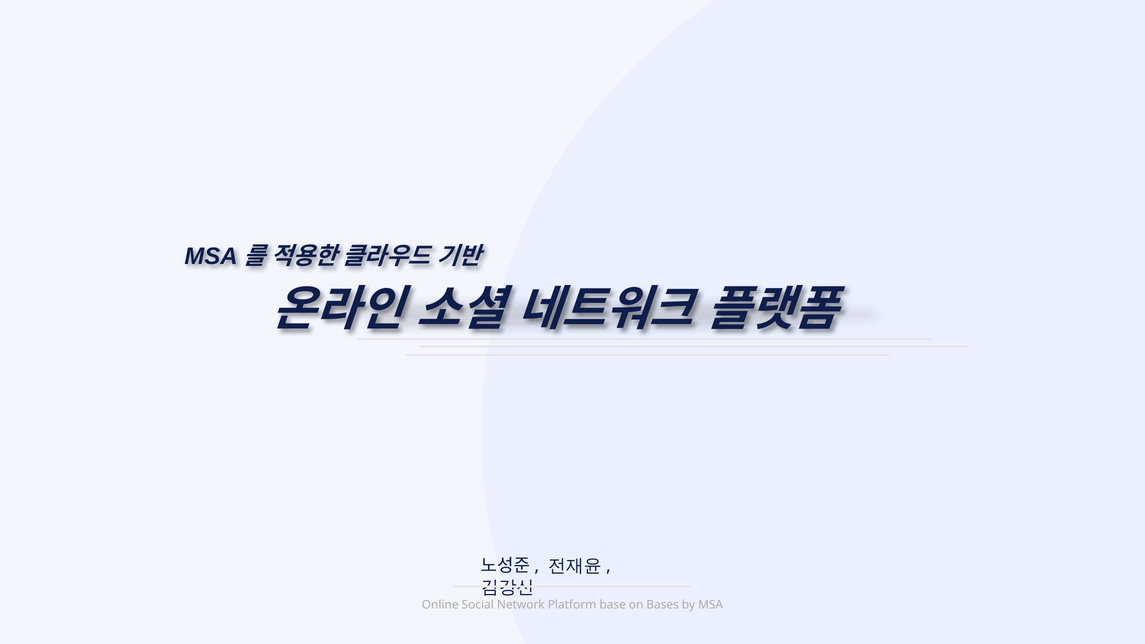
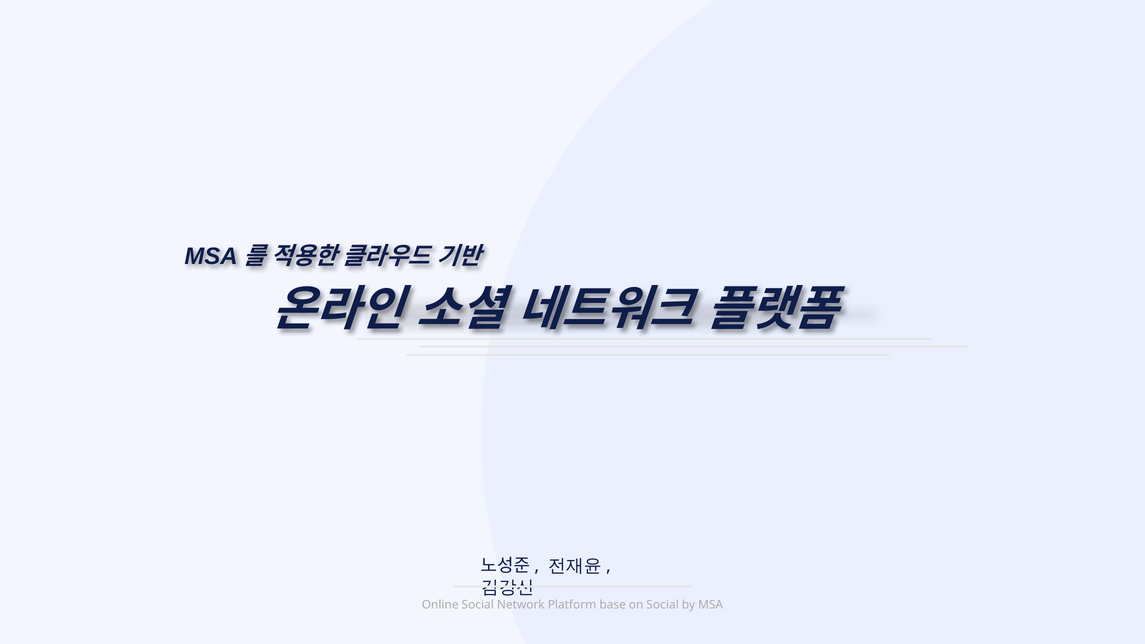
on Bases: Bases -> Social
